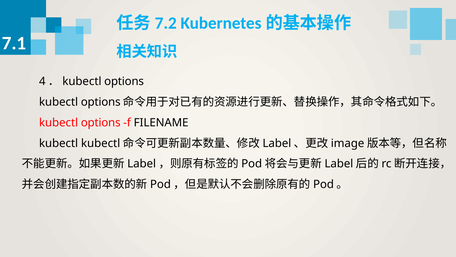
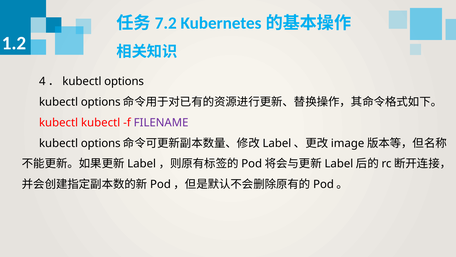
7.1: 7.1 -> 1.2
options at (101, 122): options -> kubectl
FILENAME colour: black -> purple
kubectl at (101, 143): kubectl -> options
